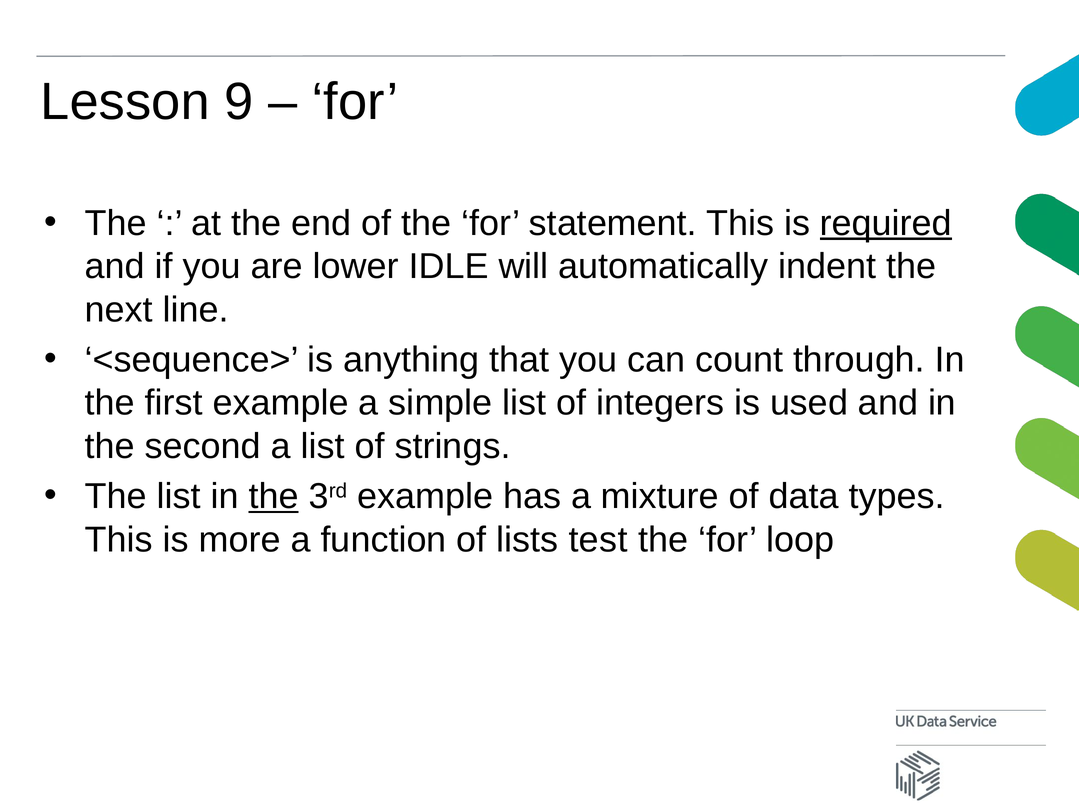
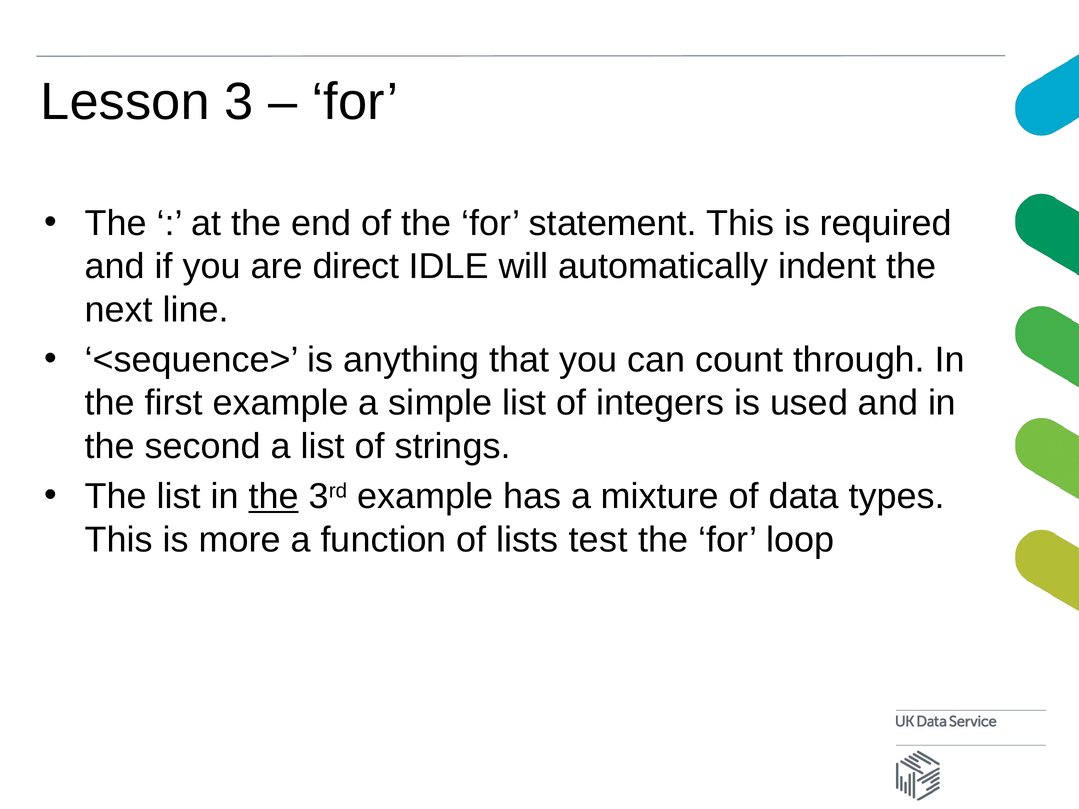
9: 9 -> 3
required underline: present -> none
lower: lower -> direct
